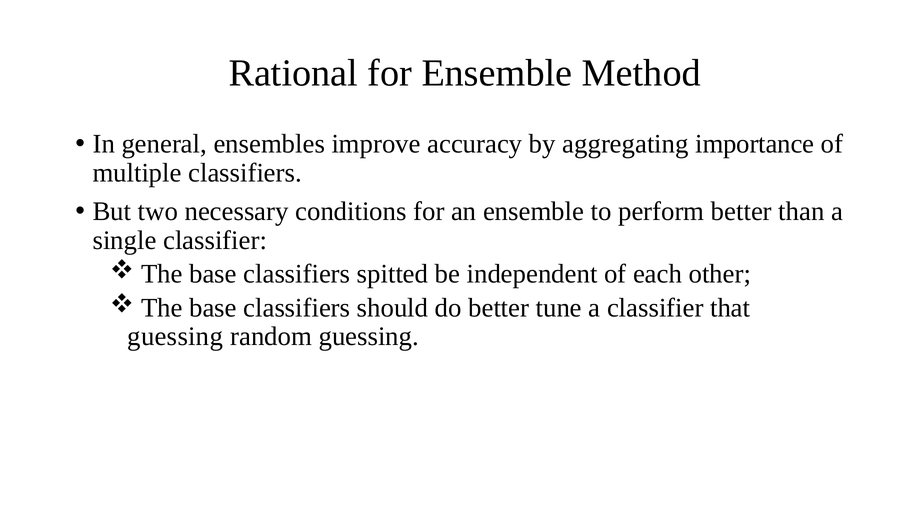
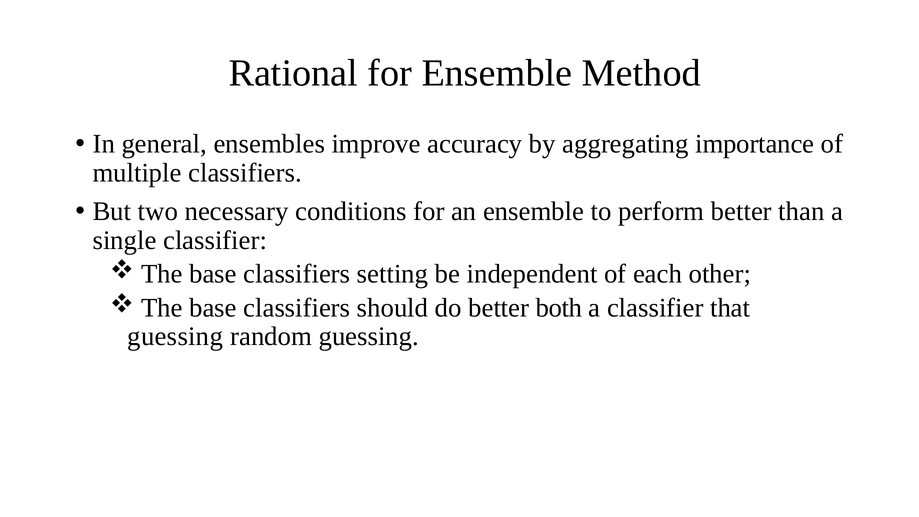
spitted: spitted -> setting
tune: tune -> both
